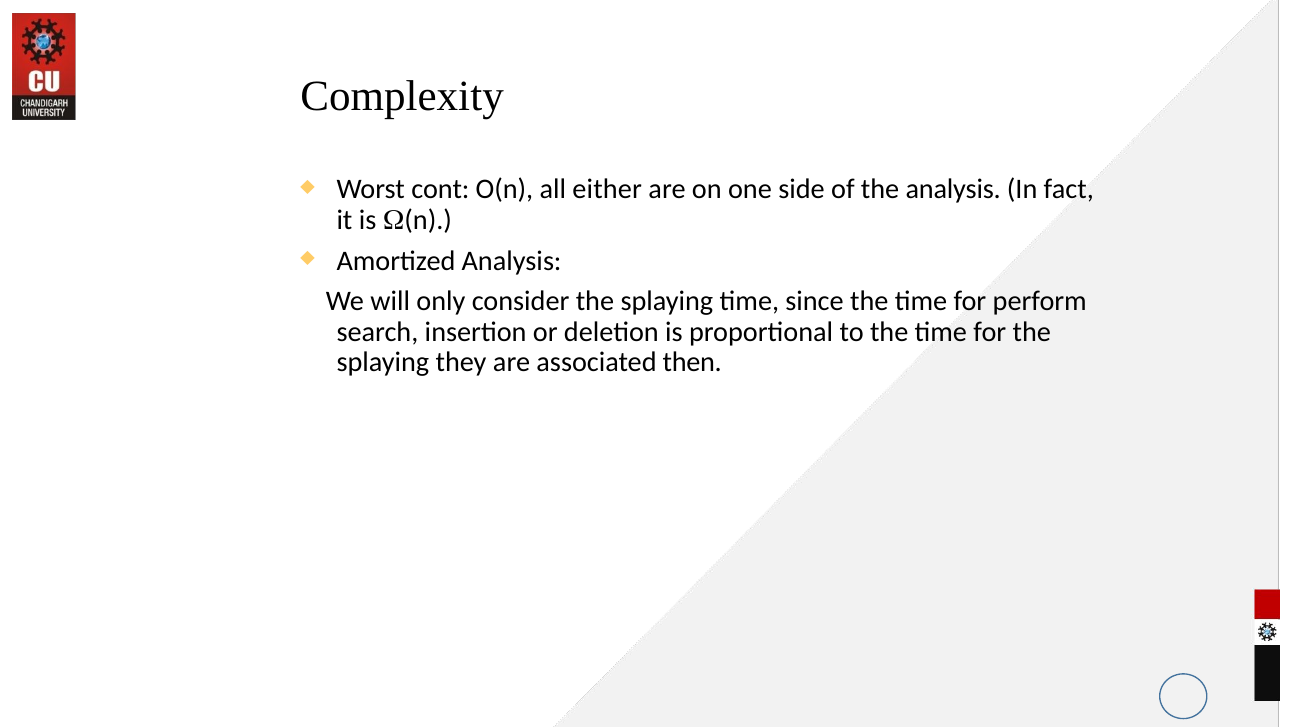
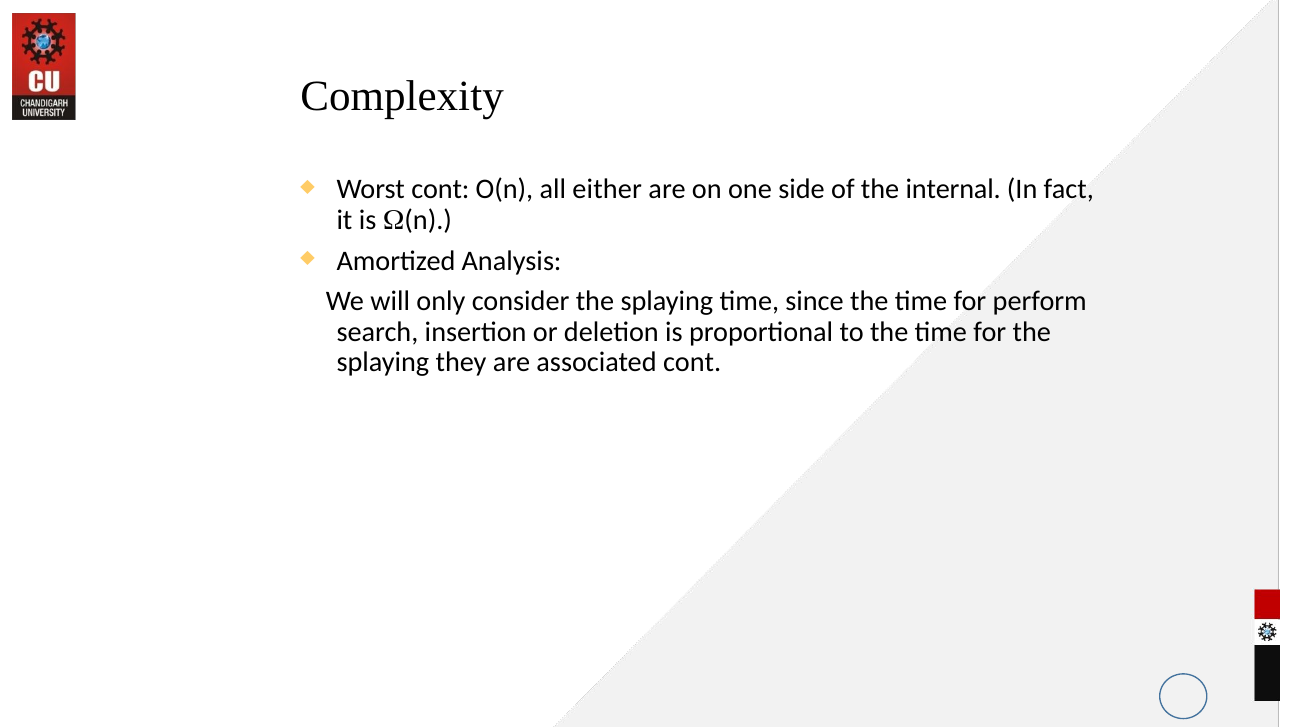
the analysis: analysis -> internal
associated then: then -> cont
